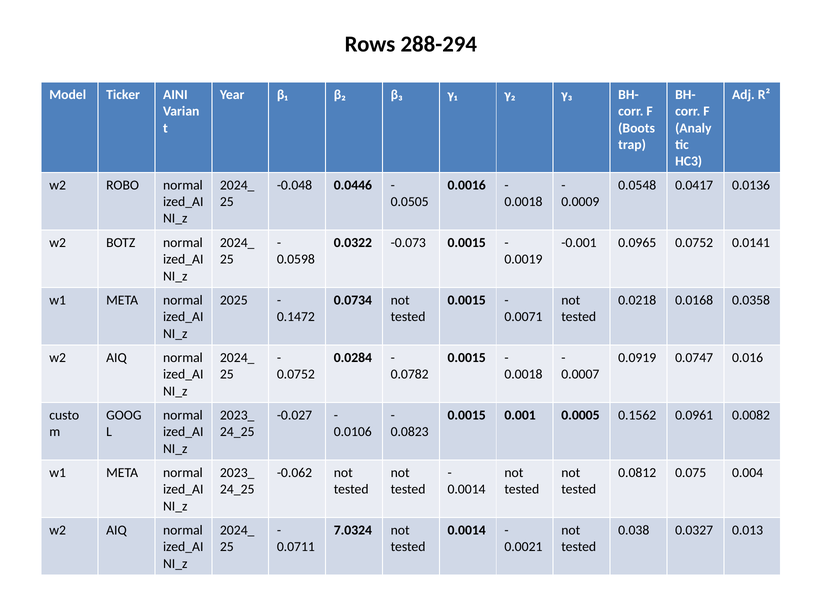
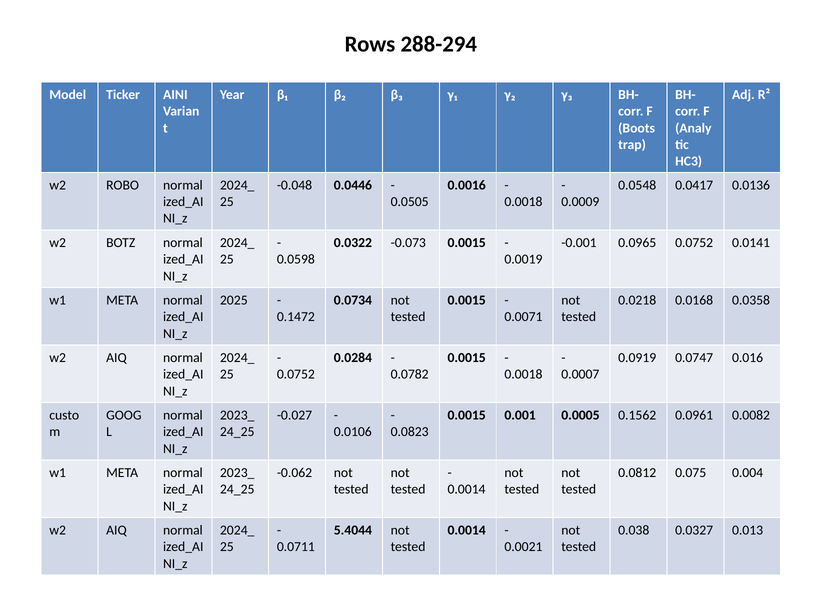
7.0324: 7.0324 -> 5.4044
